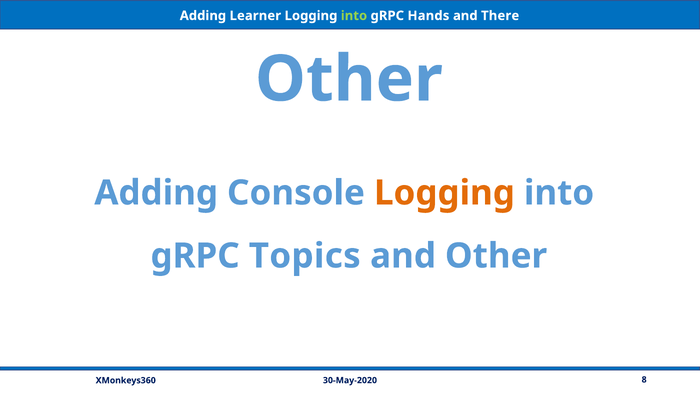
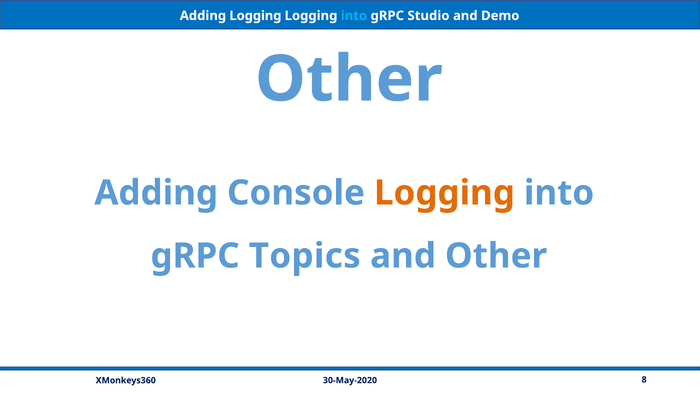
Adding Learner: Learner -> Logging
into at (354, 16) colour: light green -> light blue
Hands: Hands -> Studio
There: There -> Demo
